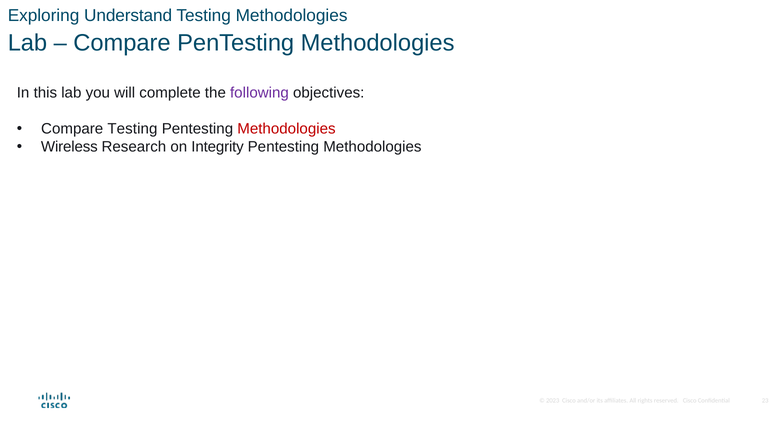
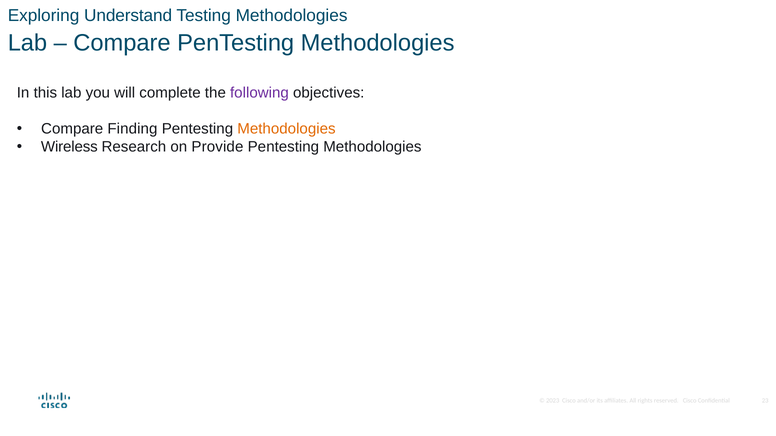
Compare Testing: Testing -> Finding
Methodologies at (286, 129) colour: red -> orange
Integrity: Integrity -> Provide
